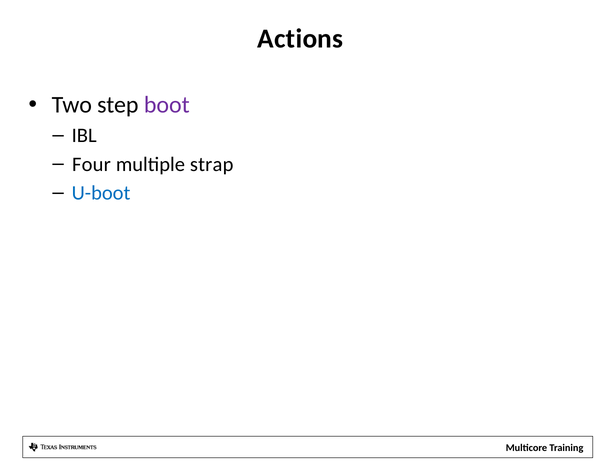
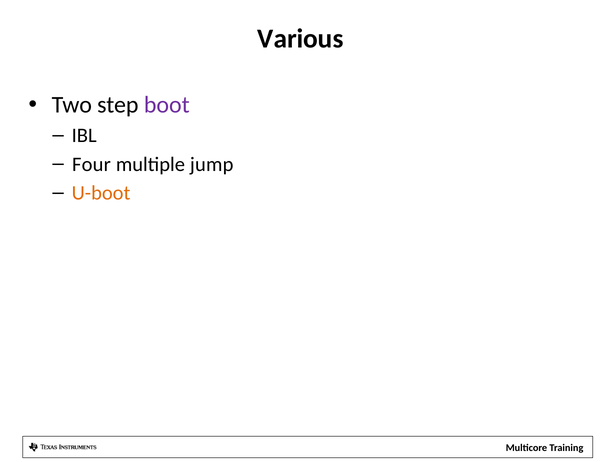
Actions: Actions -> Various
strap: strap -> jump
U-boot colour: blue -> orange
